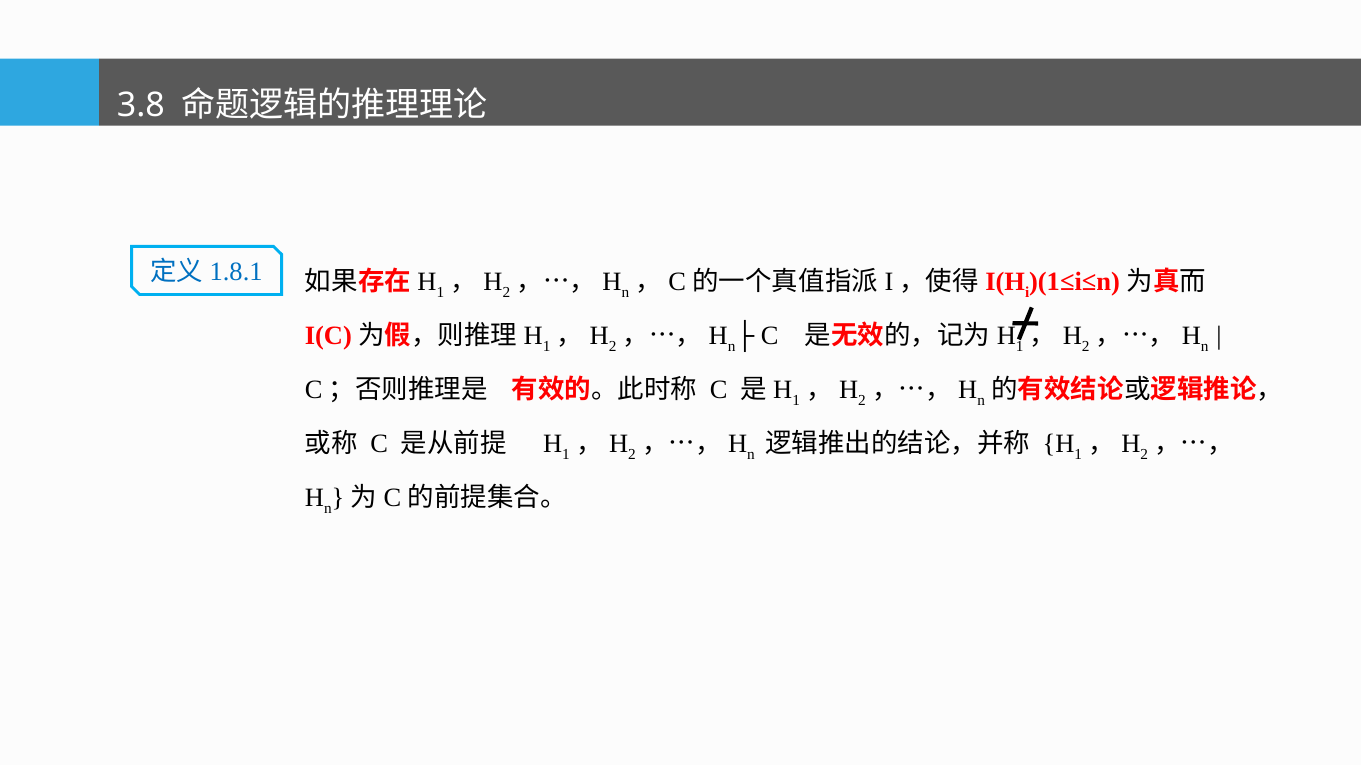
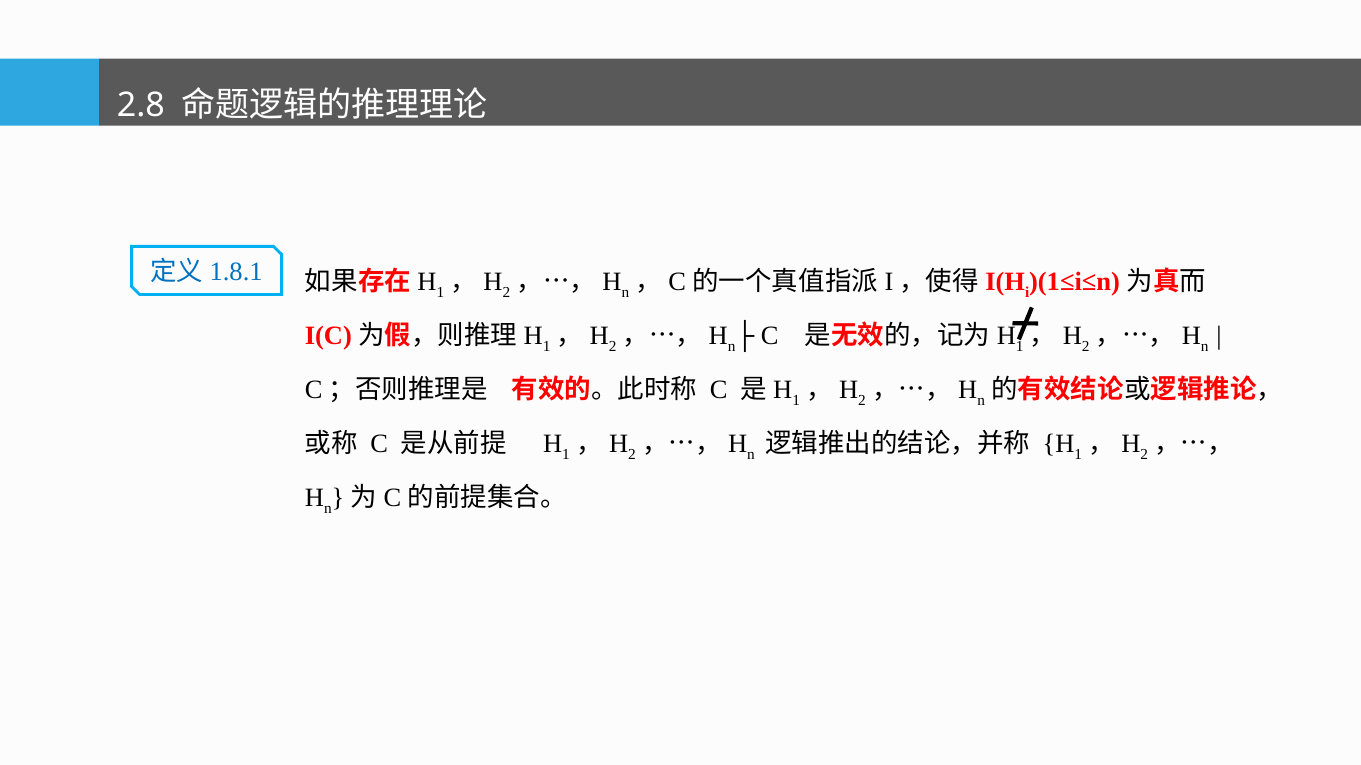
3.8: 3.8 -> 2.8
